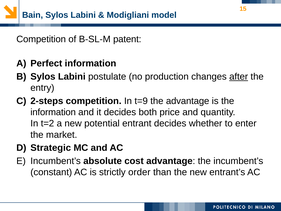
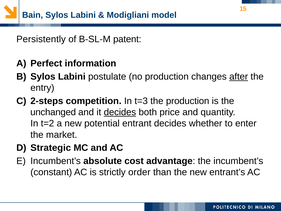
Competition at (41, 39): Competition -> Persistently
t=9: t=9 -> t=3
the advantage: advantage -> production
information at (53, 112): information -> unchanged
decides at (120, 112) underline: none -> present
